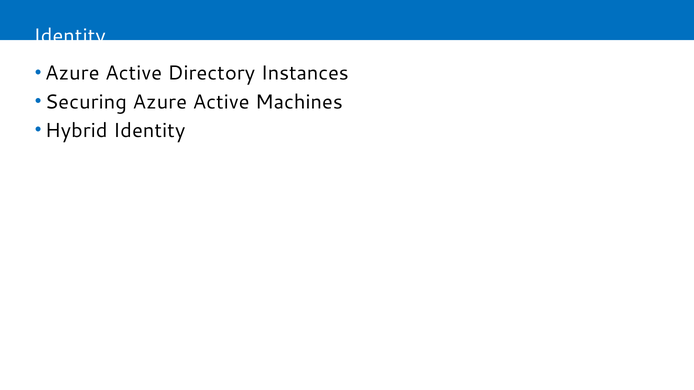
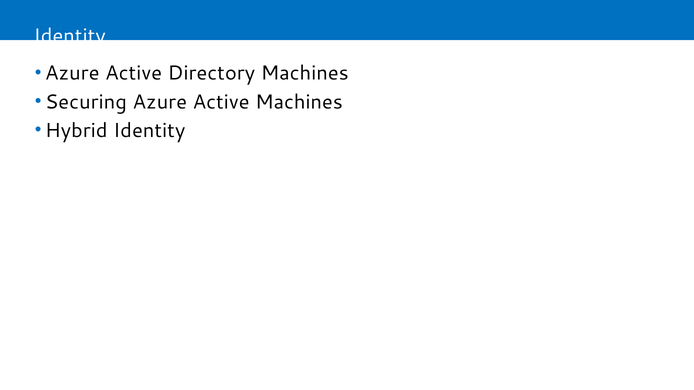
Directory Instances: Instances -> Machines
